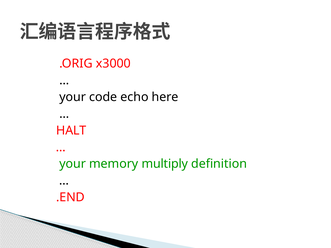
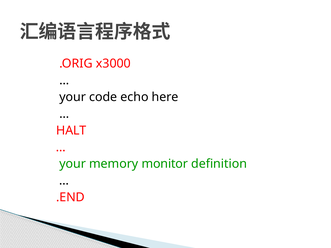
multiply: multiply -> monitor
